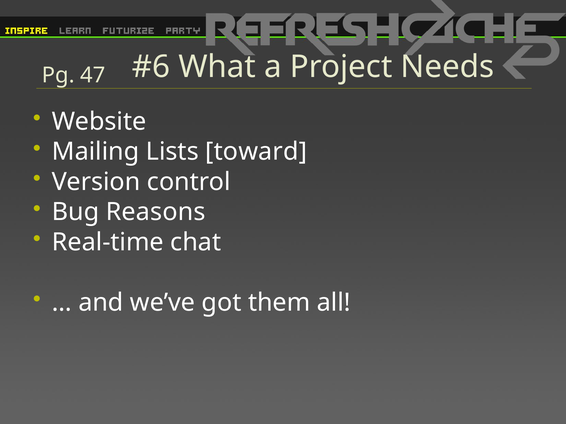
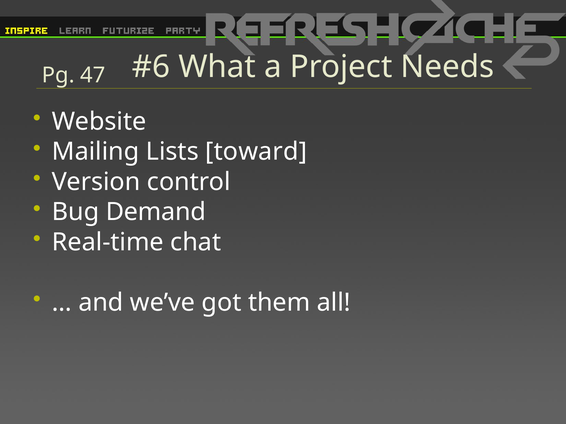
Reasons: Reasons -> Demand
